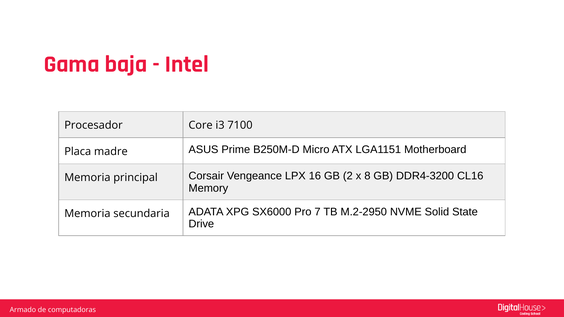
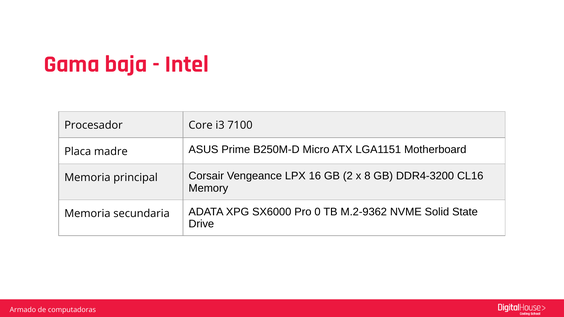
7: 7 -> 0
M.2-2950: M.2-2950 -> M.2-9362
